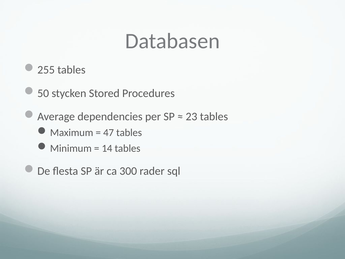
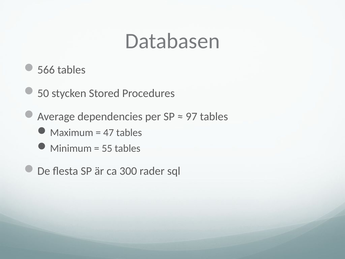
255: 255 -> 566
23: 23 -> 97
14: 14 -> 55
